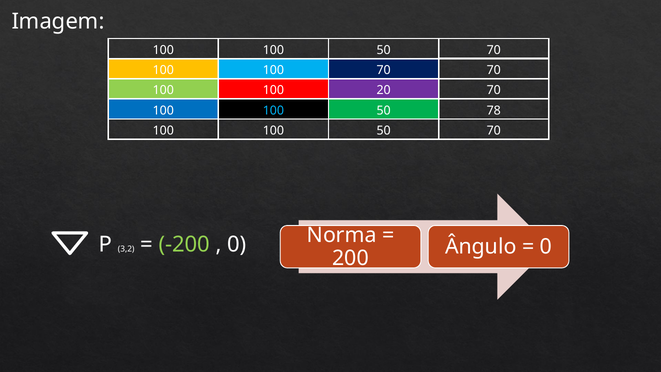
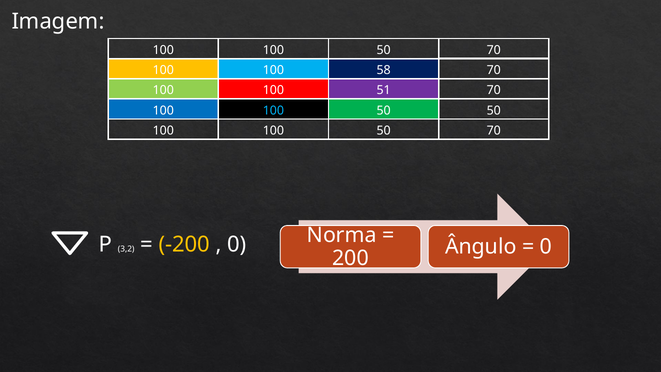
100 70: 70 -> 58
20: 20 -> 51
50 78: 78 -> 50
-200 colour: light green -> yellow
